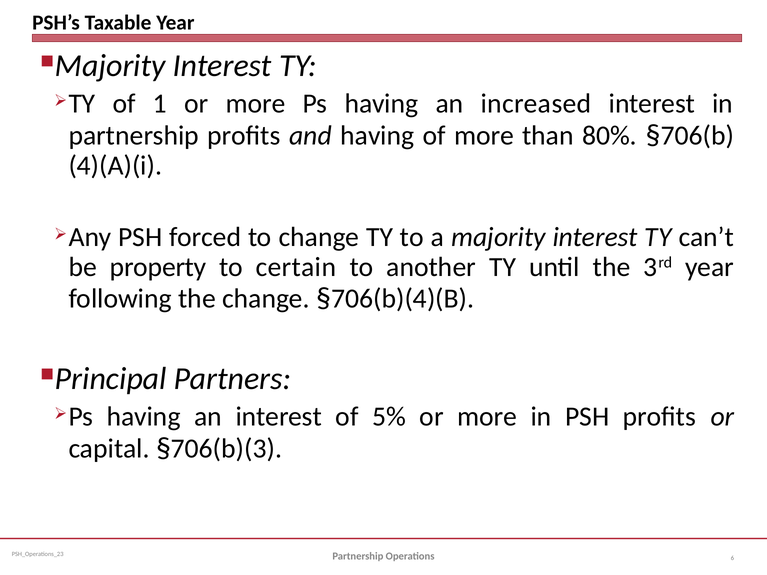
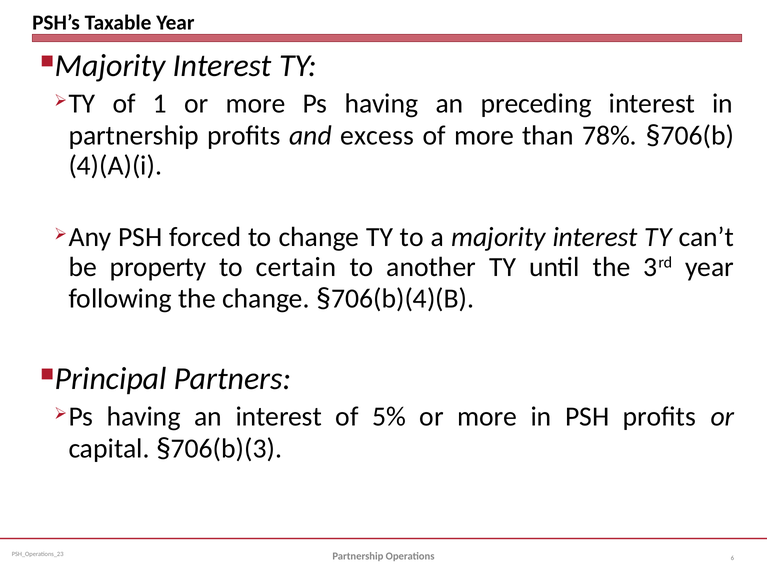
increased: increased -> preceding
and having: having -> excess
80%: 80% -> 78%
